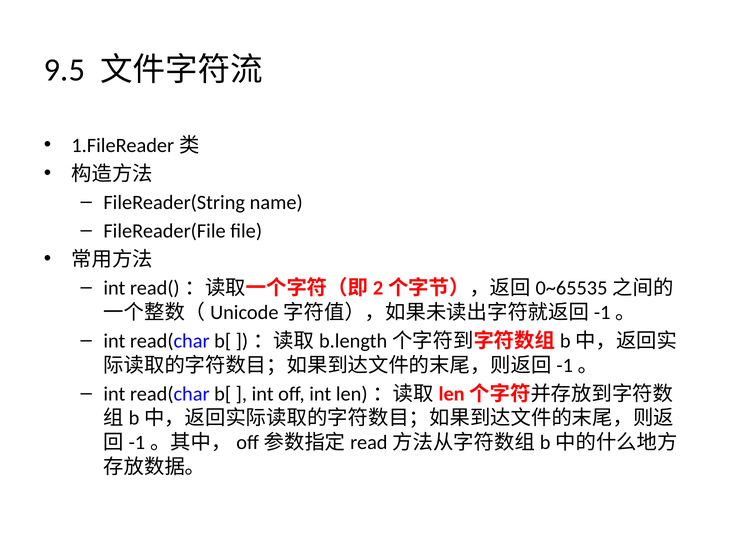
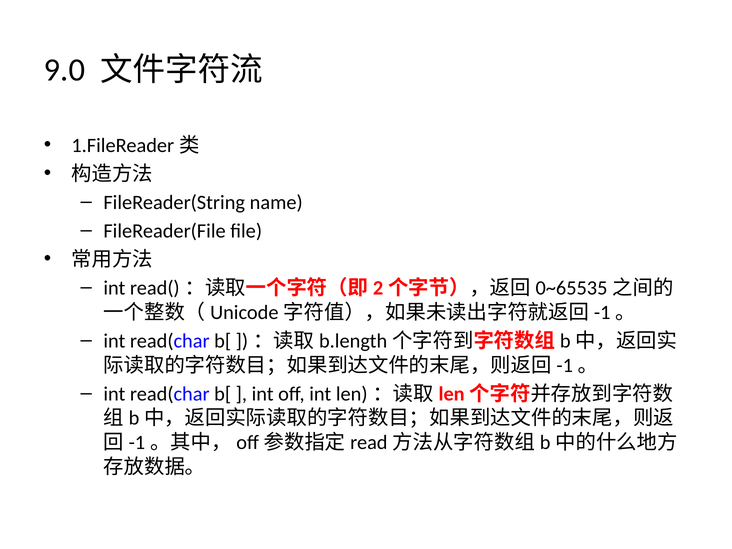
9.5: 9.5 -> 9.0
